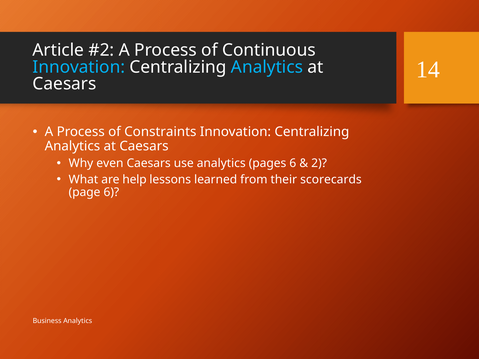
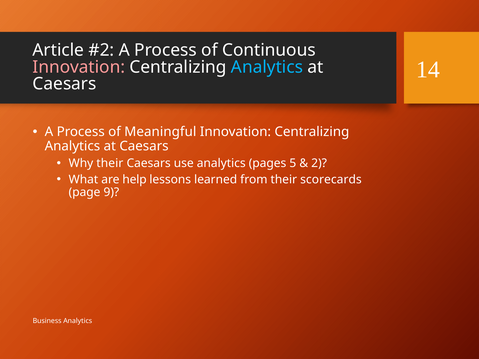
Innovation at (79, 67) colour: light blue -> pink
Constraints: Constraints -> Meaningful
Why even: even -> their
pages 6: 6 -> 5
page 6: 6 -> 9
